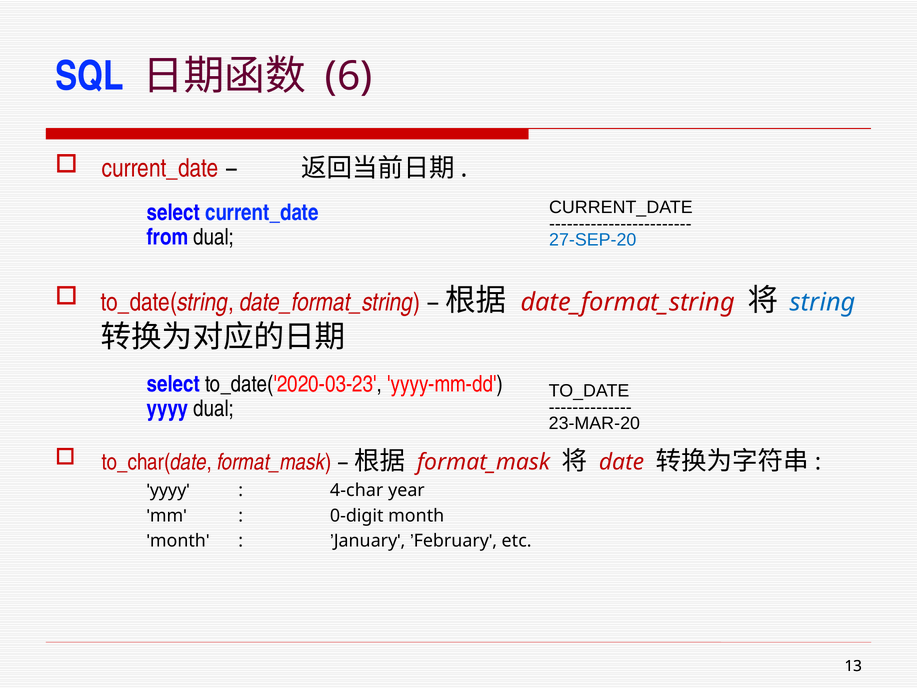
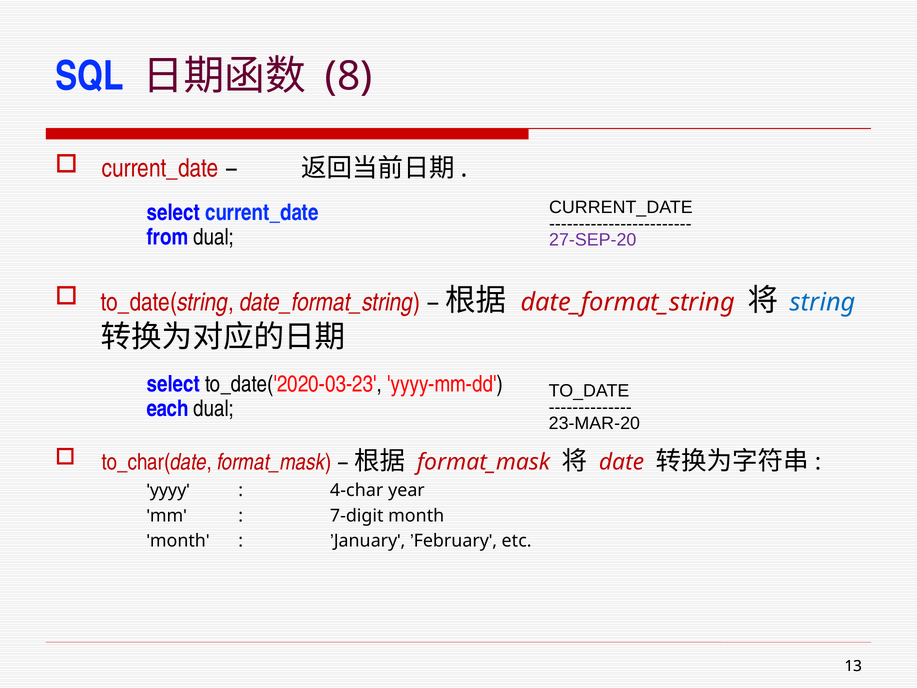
6: 6 -> 8
27-SEP-20 colour: blue -> purple
yyyy at (168, 408): yyyy -> each
0-digit: 0-digit -> 7-digit
